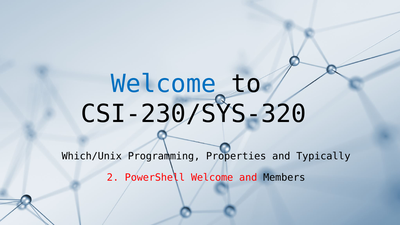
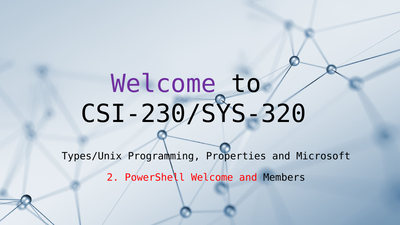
Welcome at (163, 84) colour: blue -> purple
Which/Unix: Which/Unix -> Types/Unix
Typically: Typically -> Microsoft
